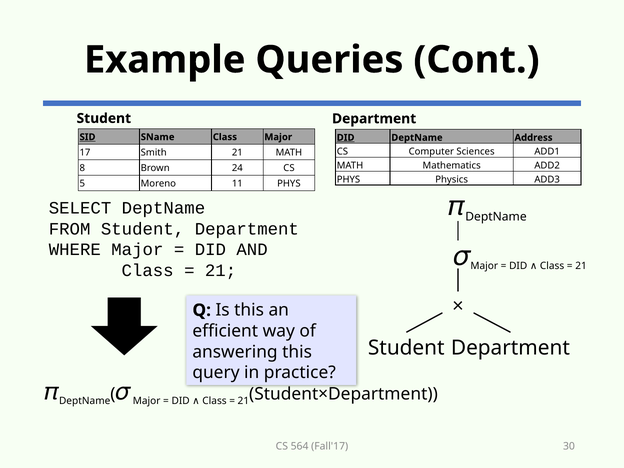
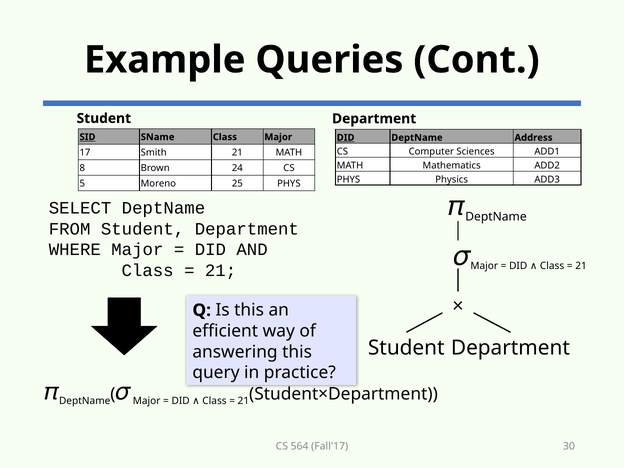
11: 11 -> 25
